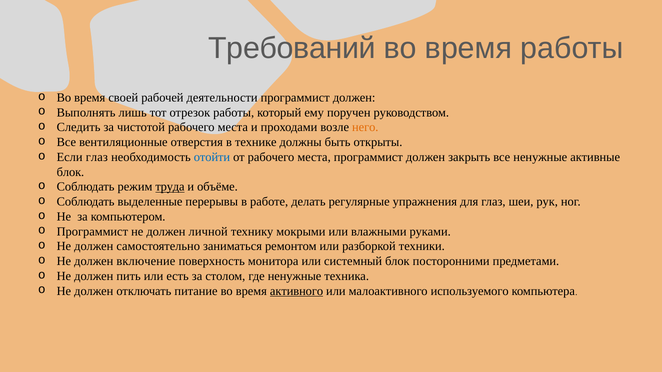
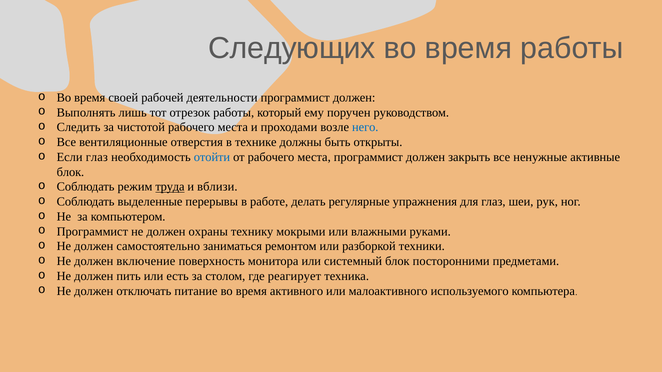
Требований: Требований -> Следующих
него colour: orange -> blue
объёме: объёме -> вблизи
личной: личной -> охраны
где ненужные: ненужные -> реагирует
активного underline: present -> none
